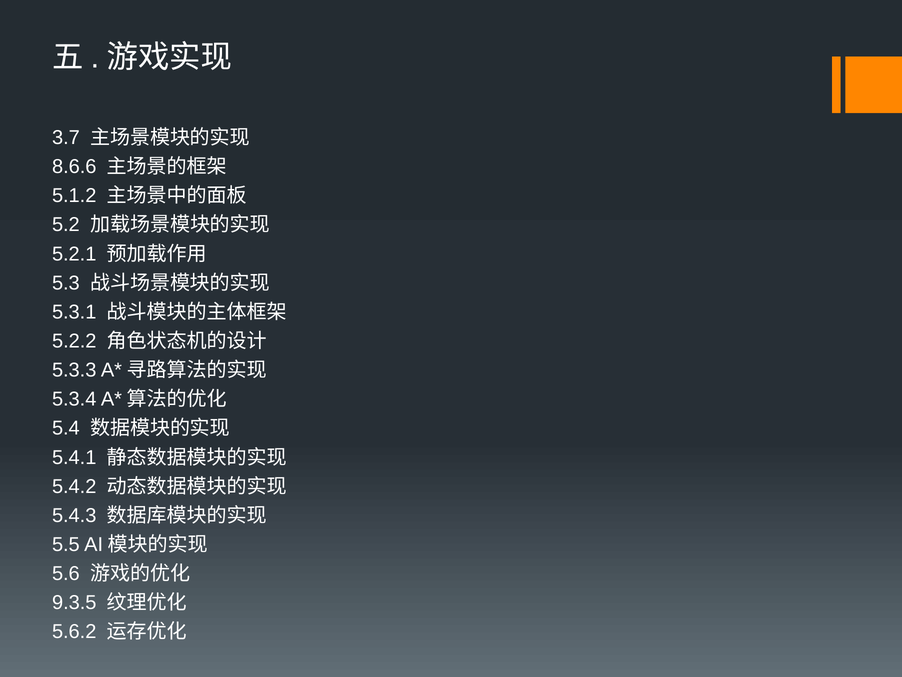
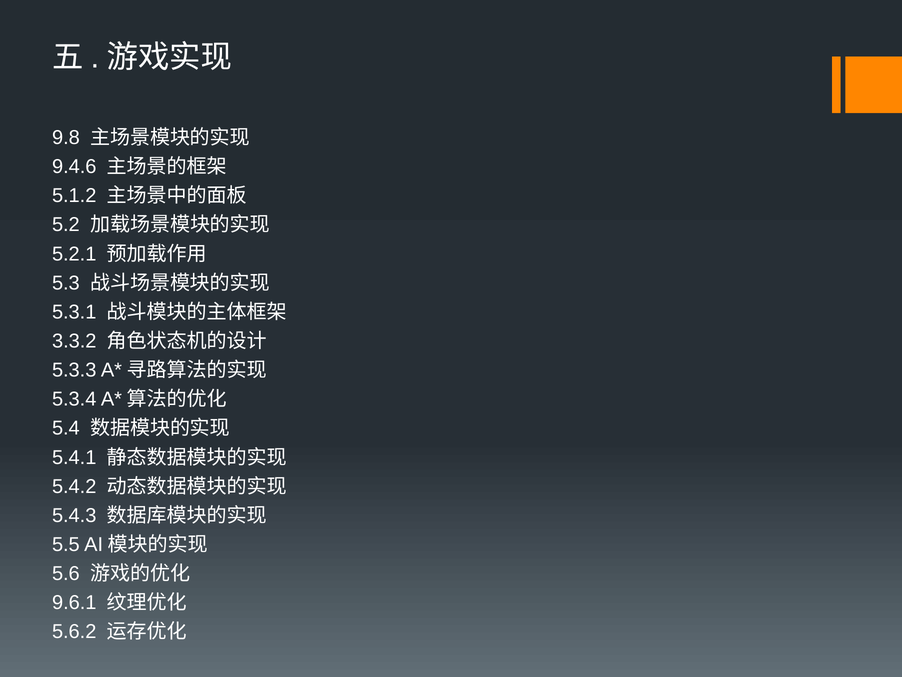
3.7: 3.7 -> 9.8
8.6.6: 8.6.6 -> 9.4.6
5.2.2: 5.2.2 -> 3.3.2
9.3.5: 9.3.5 -> 9.6.1
